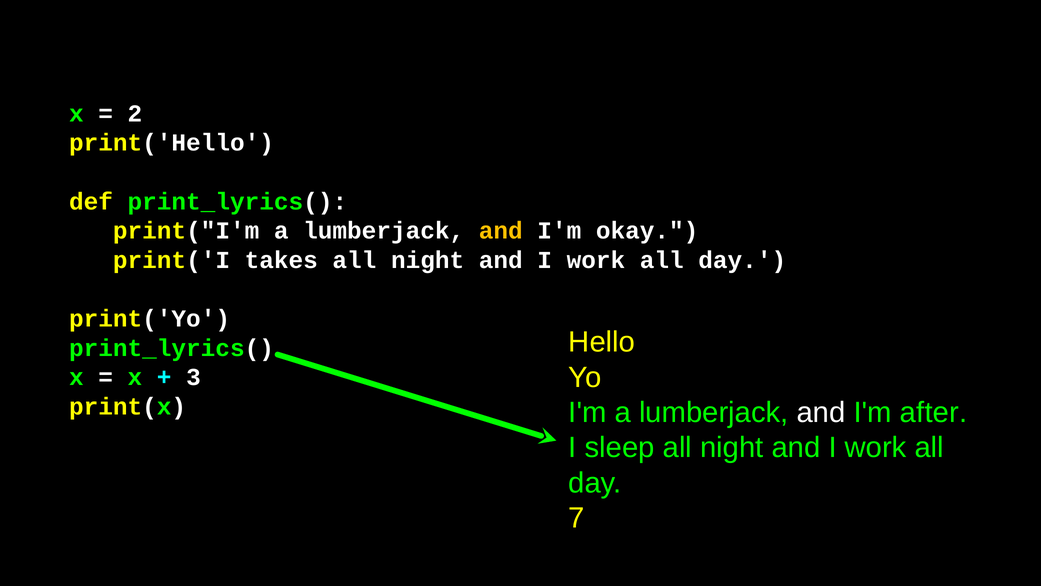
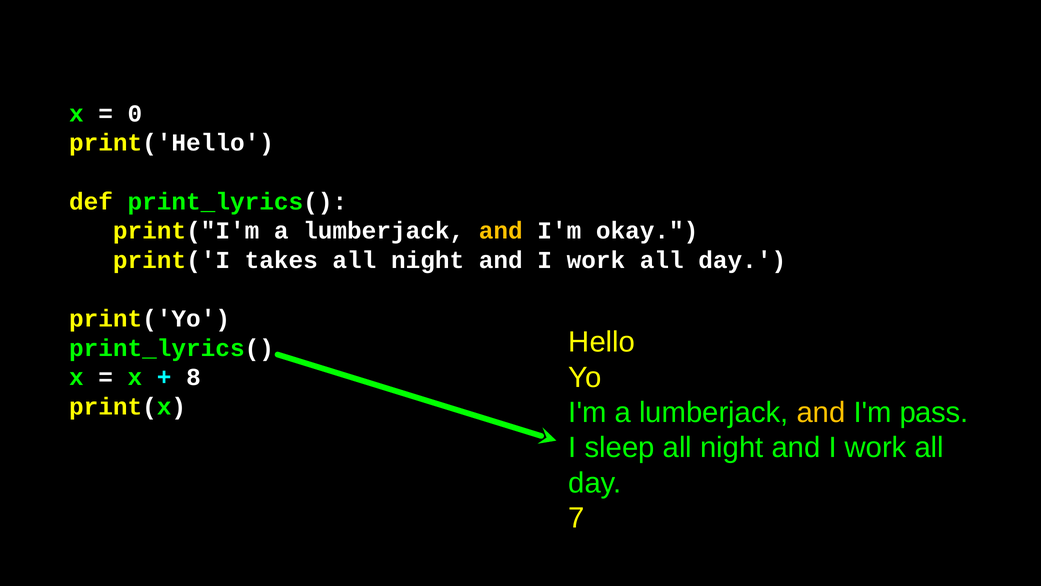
2: 2 -> 0
3: 3 -> 8
and at (821, 412) colour: white -> yellow
after: after -> pass
